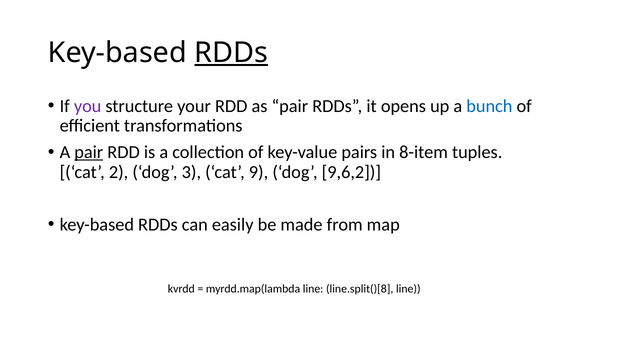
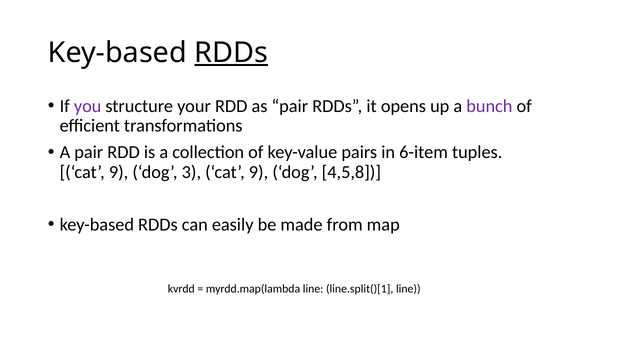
bunch colour: blue -> purple
pair at (89, 152) underline: present -> none
8-item: 8-item -> 6-item
2 at (119, 172): 2 -> 9
9,6,2: 9,6,2 -> 4,5,8
line.split()[8: line.split()[8 -> line.split()[1
